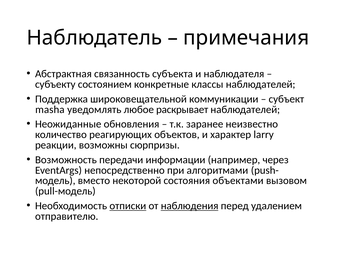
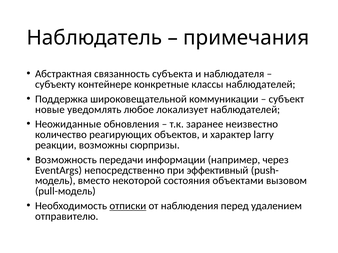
состоянием: состоянием -> контейнере
masha: masha -> новые
раскрывает: раскрывает -> локализует
алгоритмами: алгоритмами -> эффективный
наблюдения underline: present -> none
